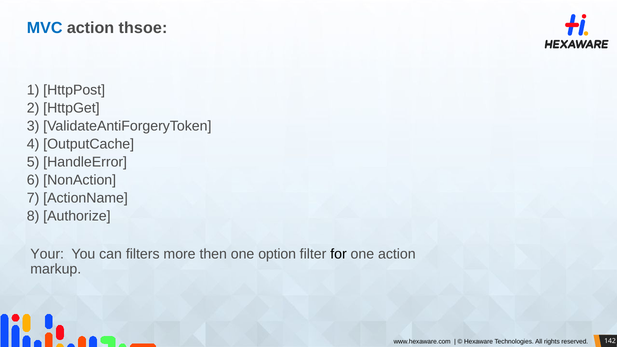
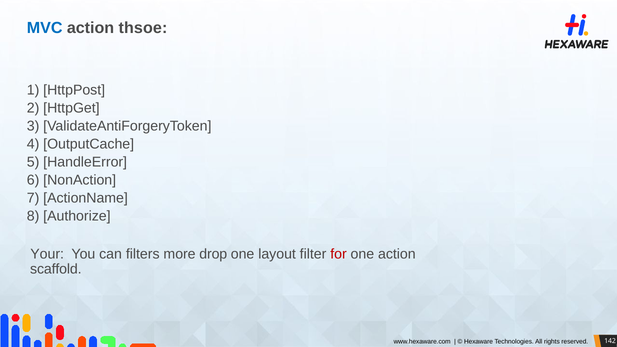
then: then -> drop
option: option -> layout
for colour: black -> red
markup: markup -> scaffold
